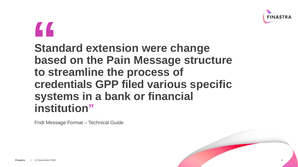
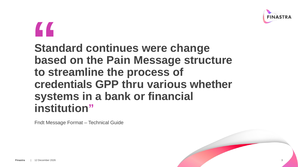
extension: extension -> continues
filed: filed -> thru
specific: specific -> whether
